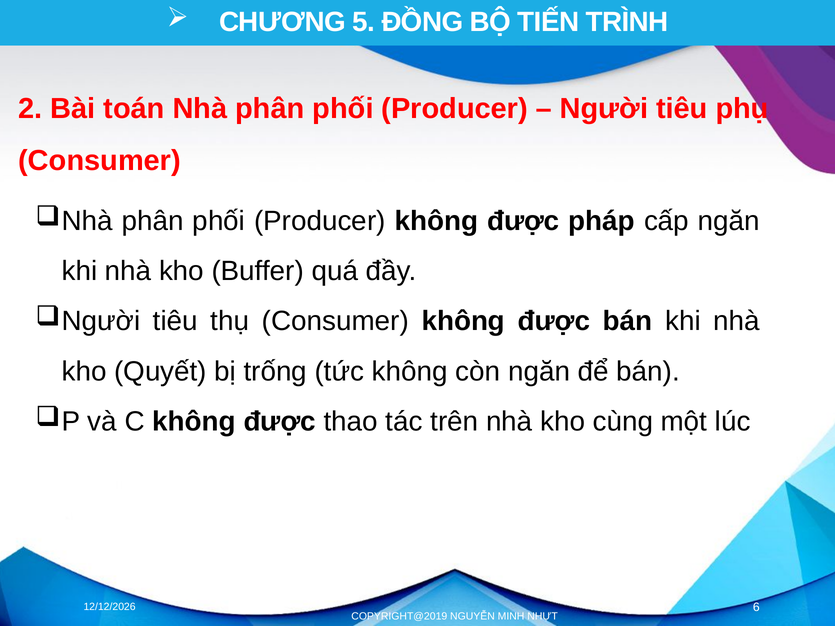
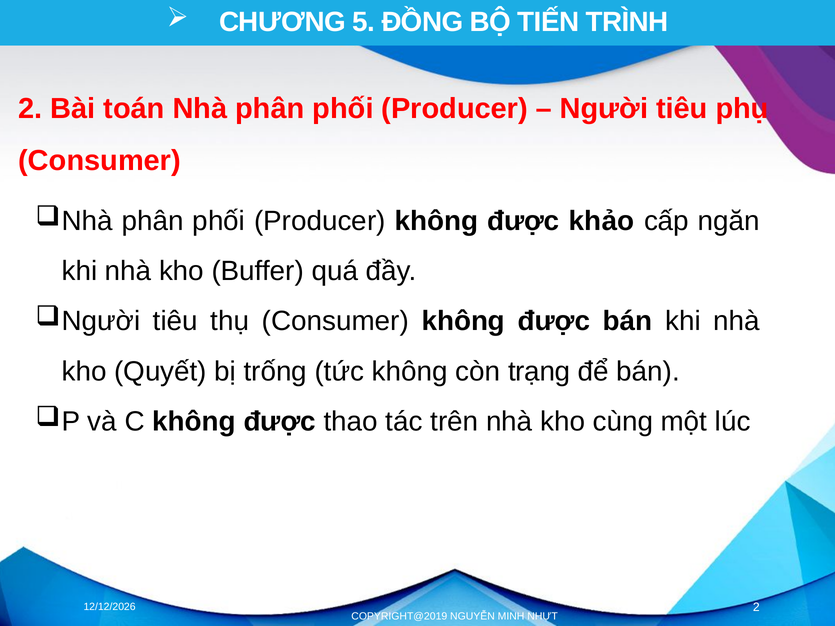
pháp: pháp -> khảo
còn ngăn: ngăn -> trạng
6 at (756, 607): 6 -> 2
